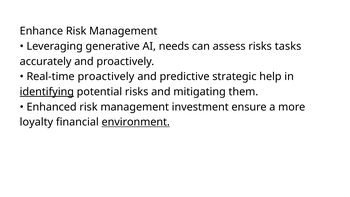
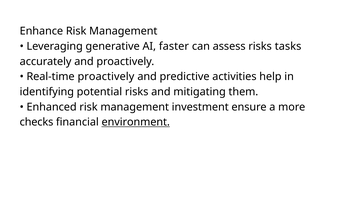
needs: needs -> faster
strategic: strategic -> activities
identifying underline: present -> none
loyalty: loyalty -> checks
